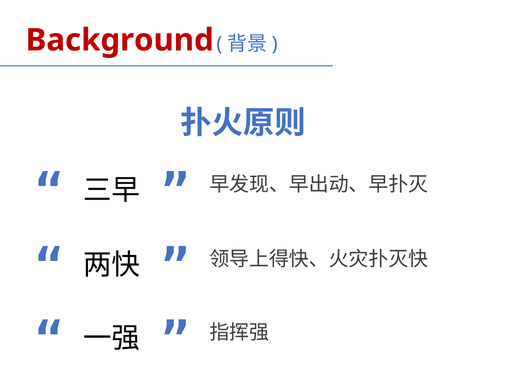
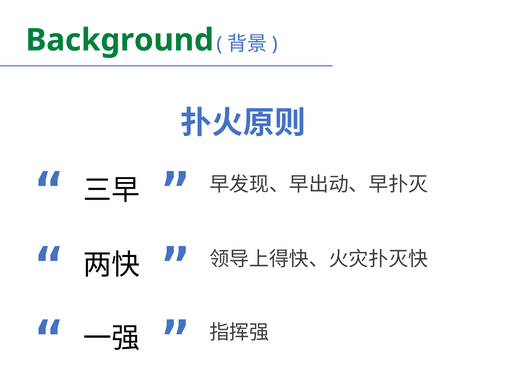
Background colour: red -> green
